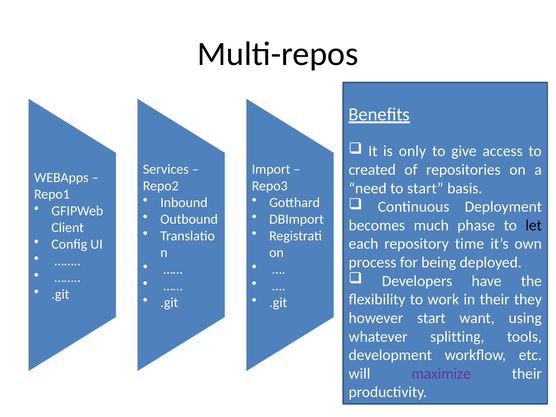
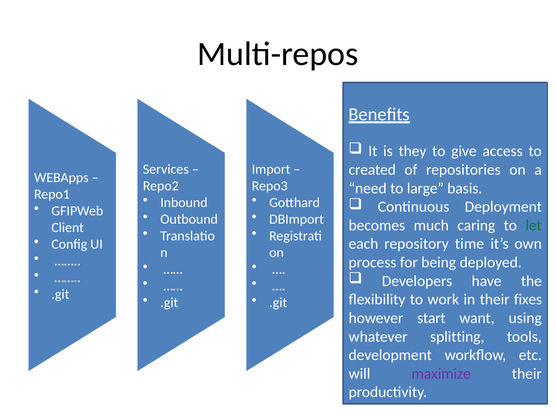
only: only -> they
to start: start -> large
phase: phase -> caring
let colour: black -> green
they: they -> fixes
